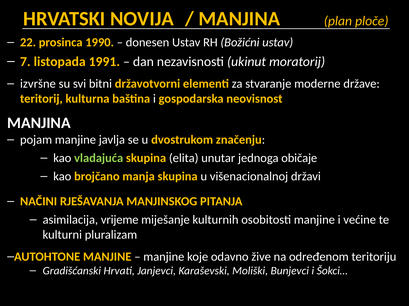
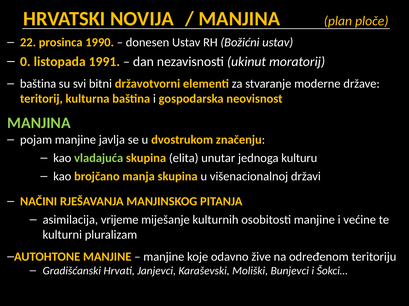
7: 7 -> 0
izvršne at (38, 84): izvršne -> baština
MANJINA at (39, 123) colour: white -> light green
običaje: običaje -> kulturu
